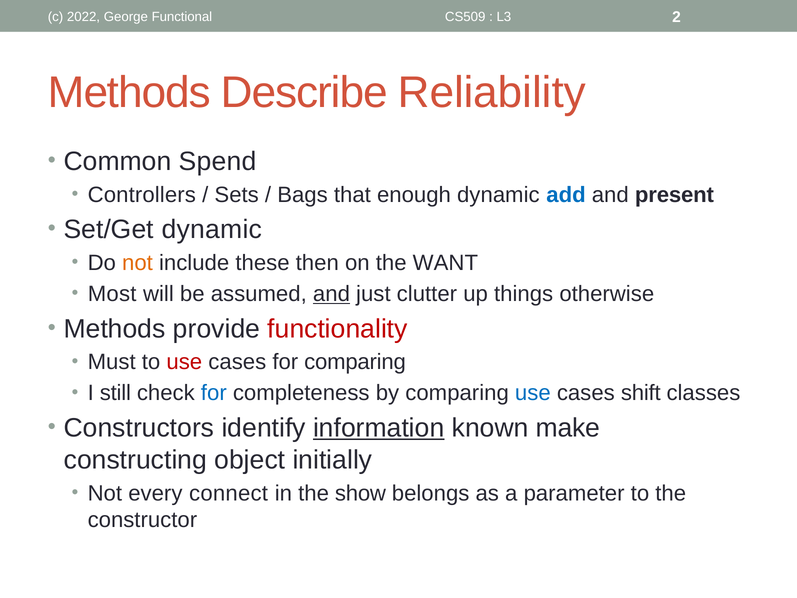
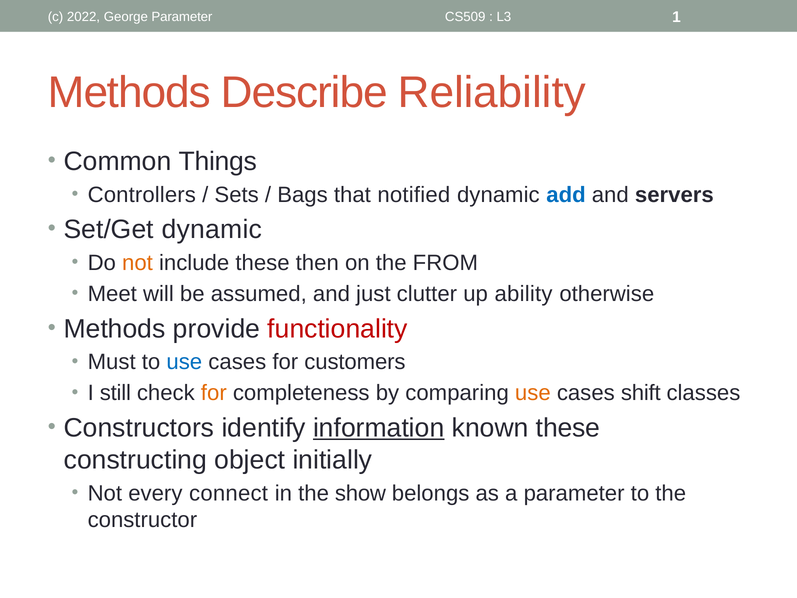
George Functional: Functional -> Parameter
2: 2 -> 1
Spend: Spend -> Things
enough: enough -> notified
present: present -> servers
WANT: WANT -> FROM
Most: Most -> Meet
and at (331, 294) underline: present -> none
things: things -> ability
use at (184, 362) colour: red -> blue
for comparing: comparing -> customers
for at (214, 393) colour: blue -> orange
use at (533, 393) colour: blue -> orange
known make: make -> these
